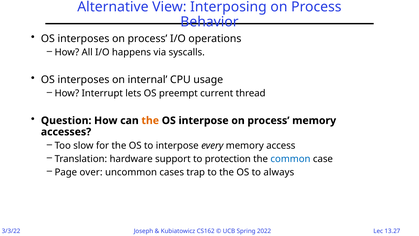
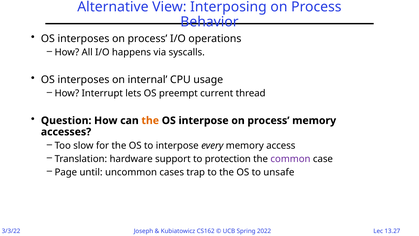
common colour: blue -> purple
over: over -> until
always: always -> unsafe
